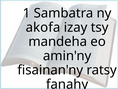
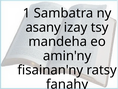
akofa: akofa -> asany
